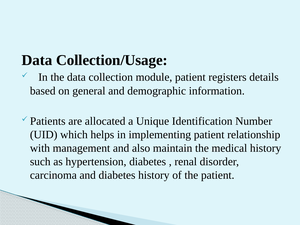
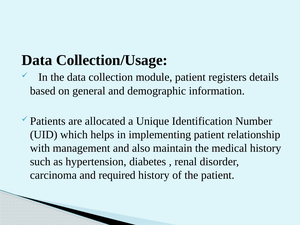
and diabetes: diabetes -> required
